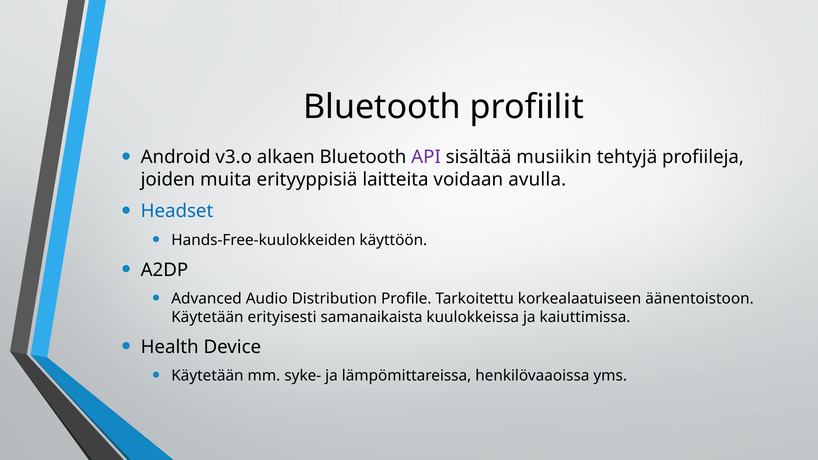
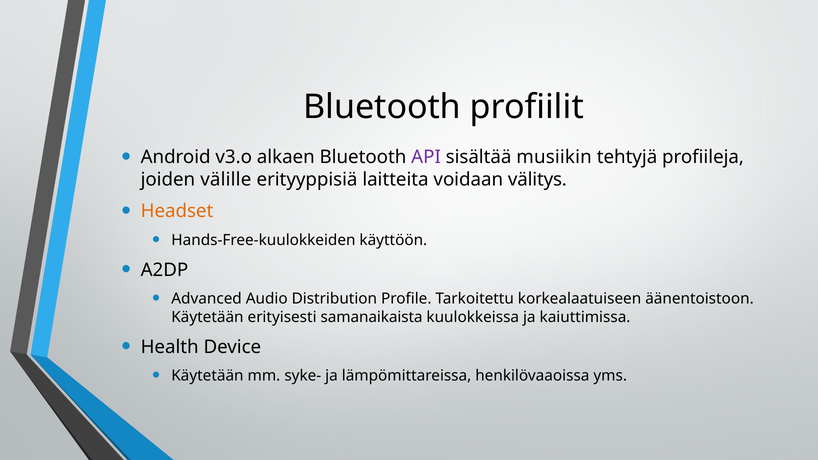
muita: muita -> välille
avulla: avulla -> välitys
Headset colour: blue -> orange
